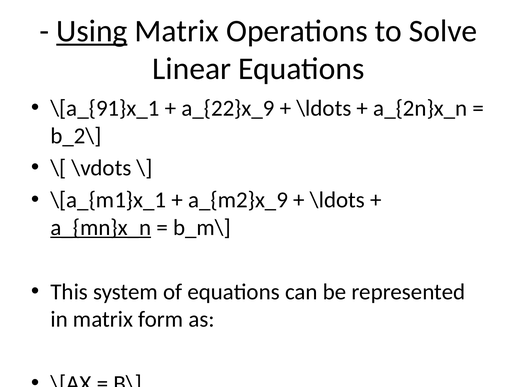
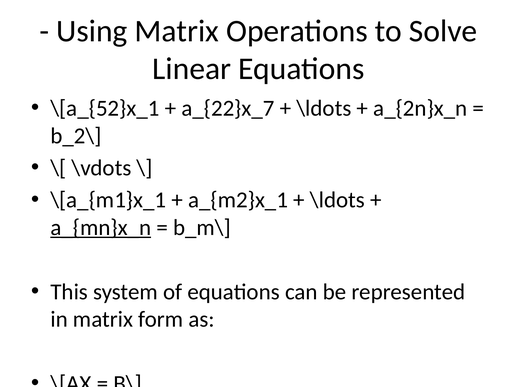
Using underline: present -> none
\[a_{91}x_1: \[a_{91}x_1 -> \[a_{52}x_1
a_{22}x_9: a_{22}x_9 -> a_{22}x_7
a_{m2}x_9: a_{m2}x_9 -> a_{m2}x_1
